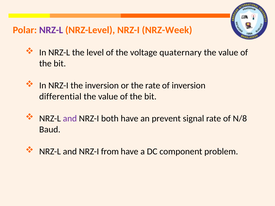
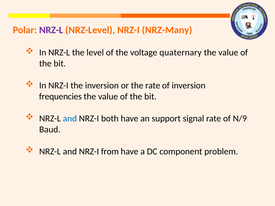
NRZ-Week: NRZ-Week -> NRZ-Many
differential: differential -> frequencies
and at (70, 119) colour: purple -> blue
prevent: prevent -> support
N/8: N/8 -> N/9
